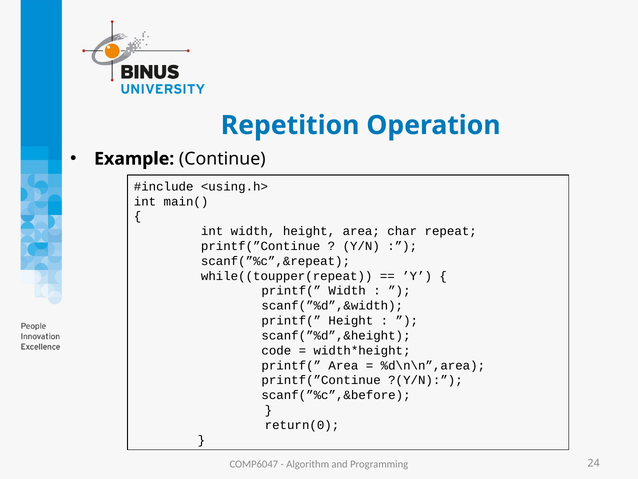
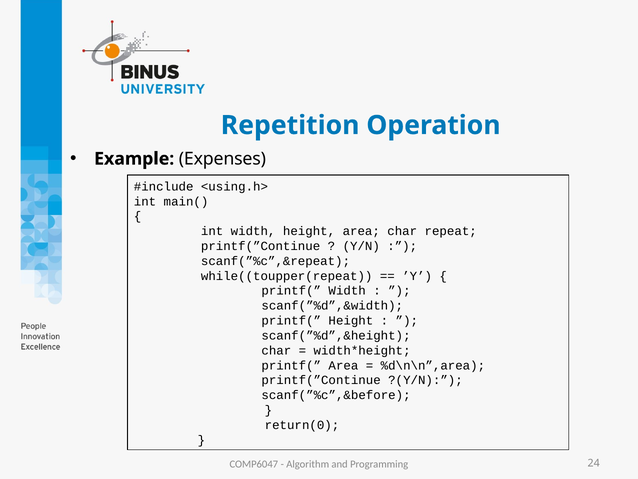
Continue: Continue -> Expenses
code at (276, 350): code -> char
